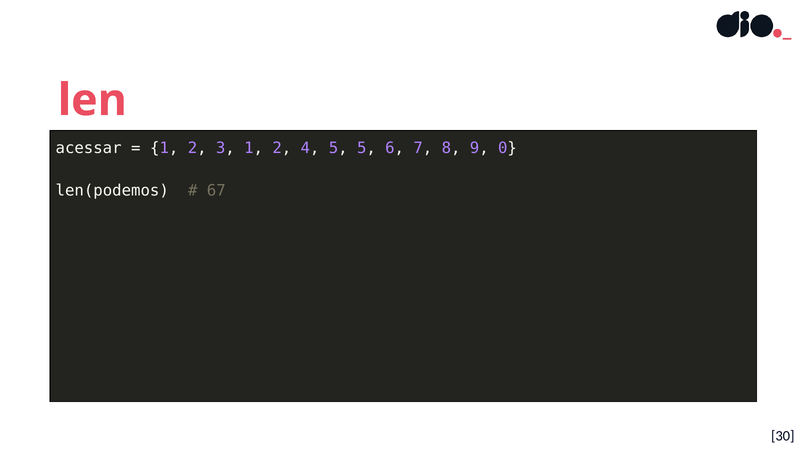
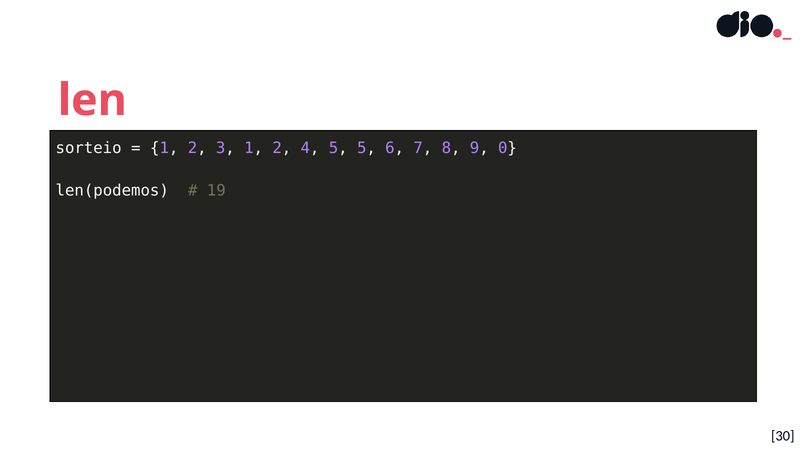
acessar: acessar -> sorteio
67: 67 -> 19
